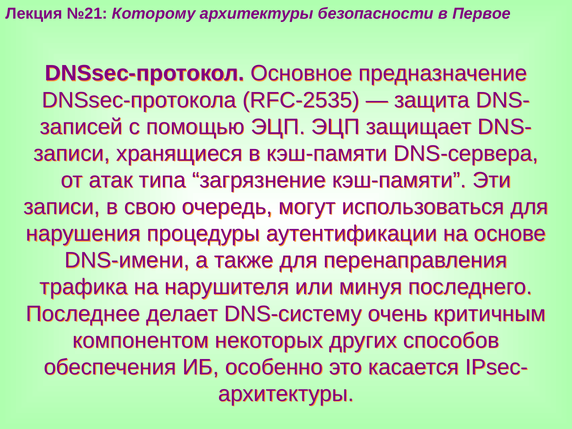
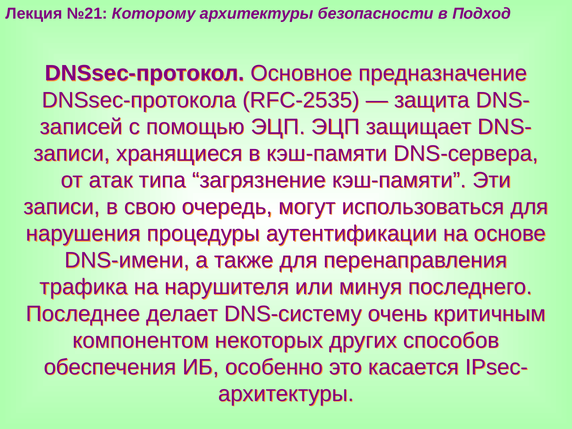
Первое: Первое -> Подход
